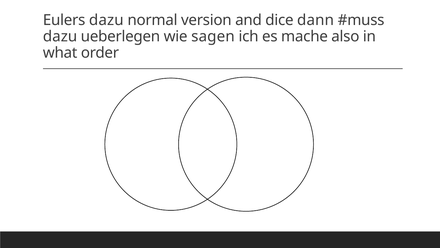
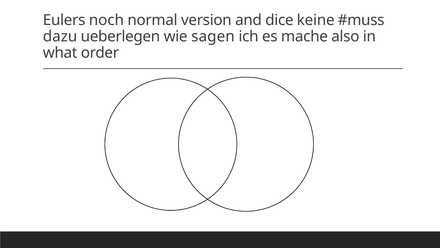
Eulers dazu: dazu -> noch
dann: dann -> keine
